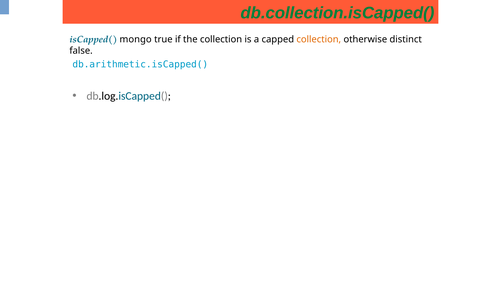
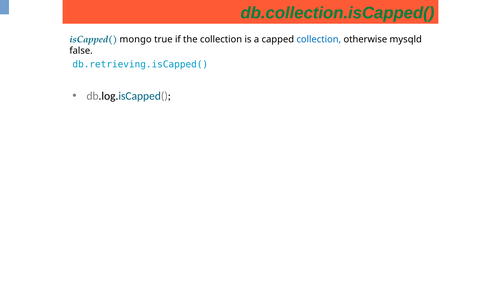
collection at (319, 39) colour: orange -> blue
distinct: distinct -> mysqld
db.arithmetic.isCapped(: db.arithmetic.isCapped( -> db.retrieving.isCapped(
